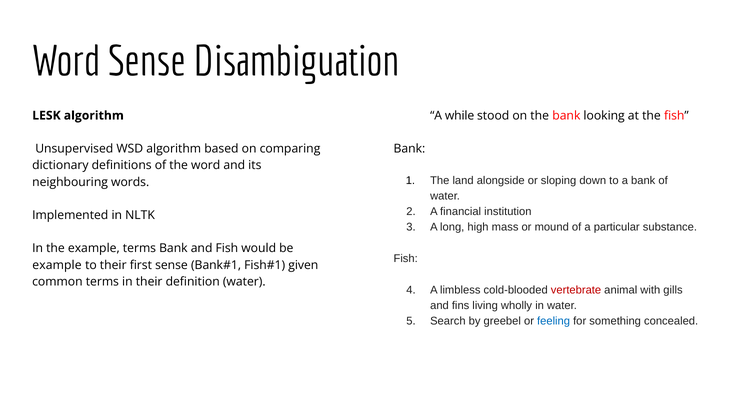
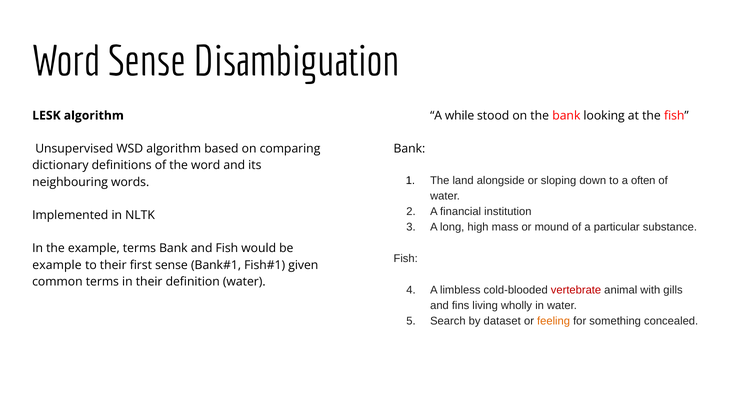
a bank: bank -> often
greebel: greebel -> dataset
feeling colour: blue -> orange
